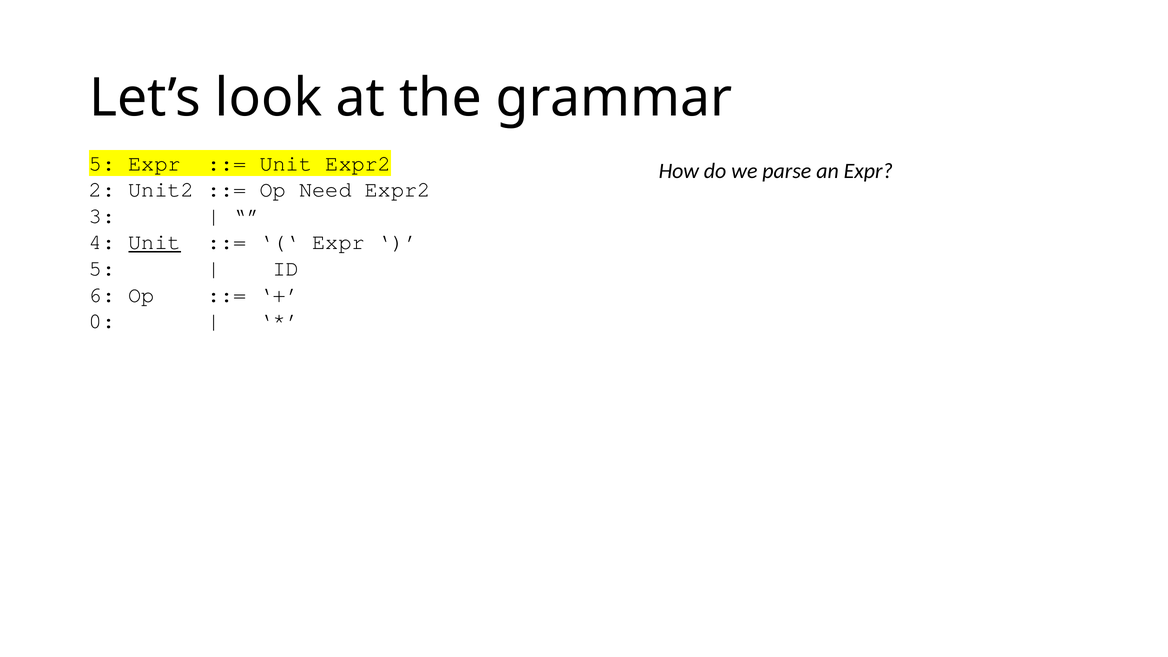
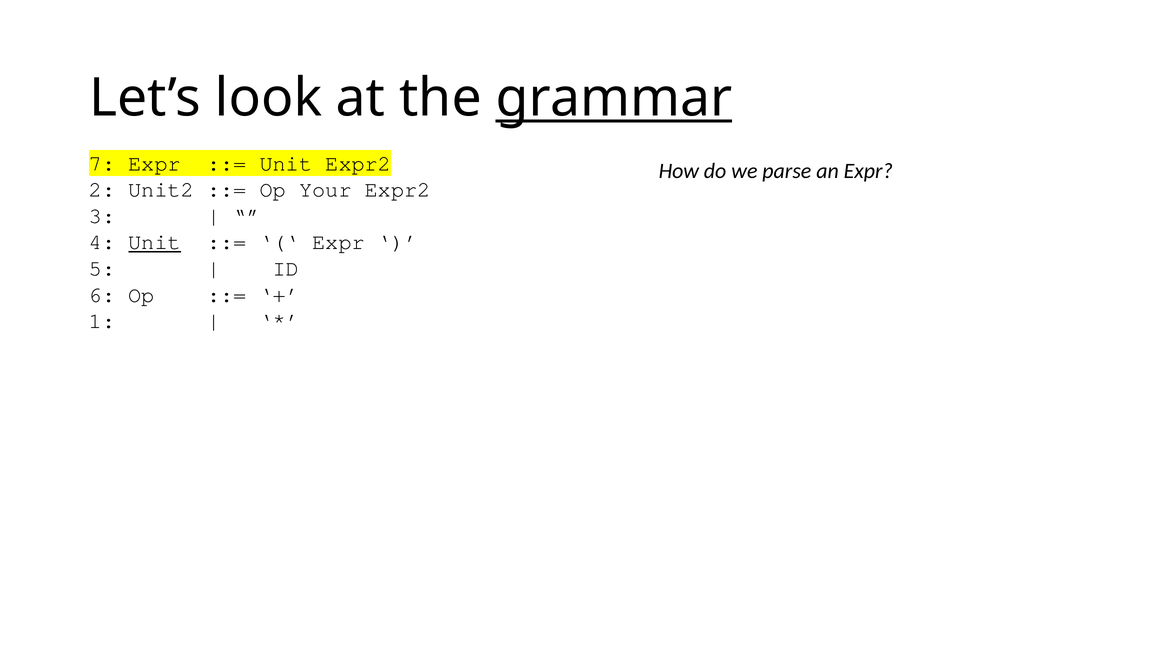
grammar underline: none -> present
5 at (102, 163): 5 -> 7
Need: Need -> Your
0: 0 -> 1
